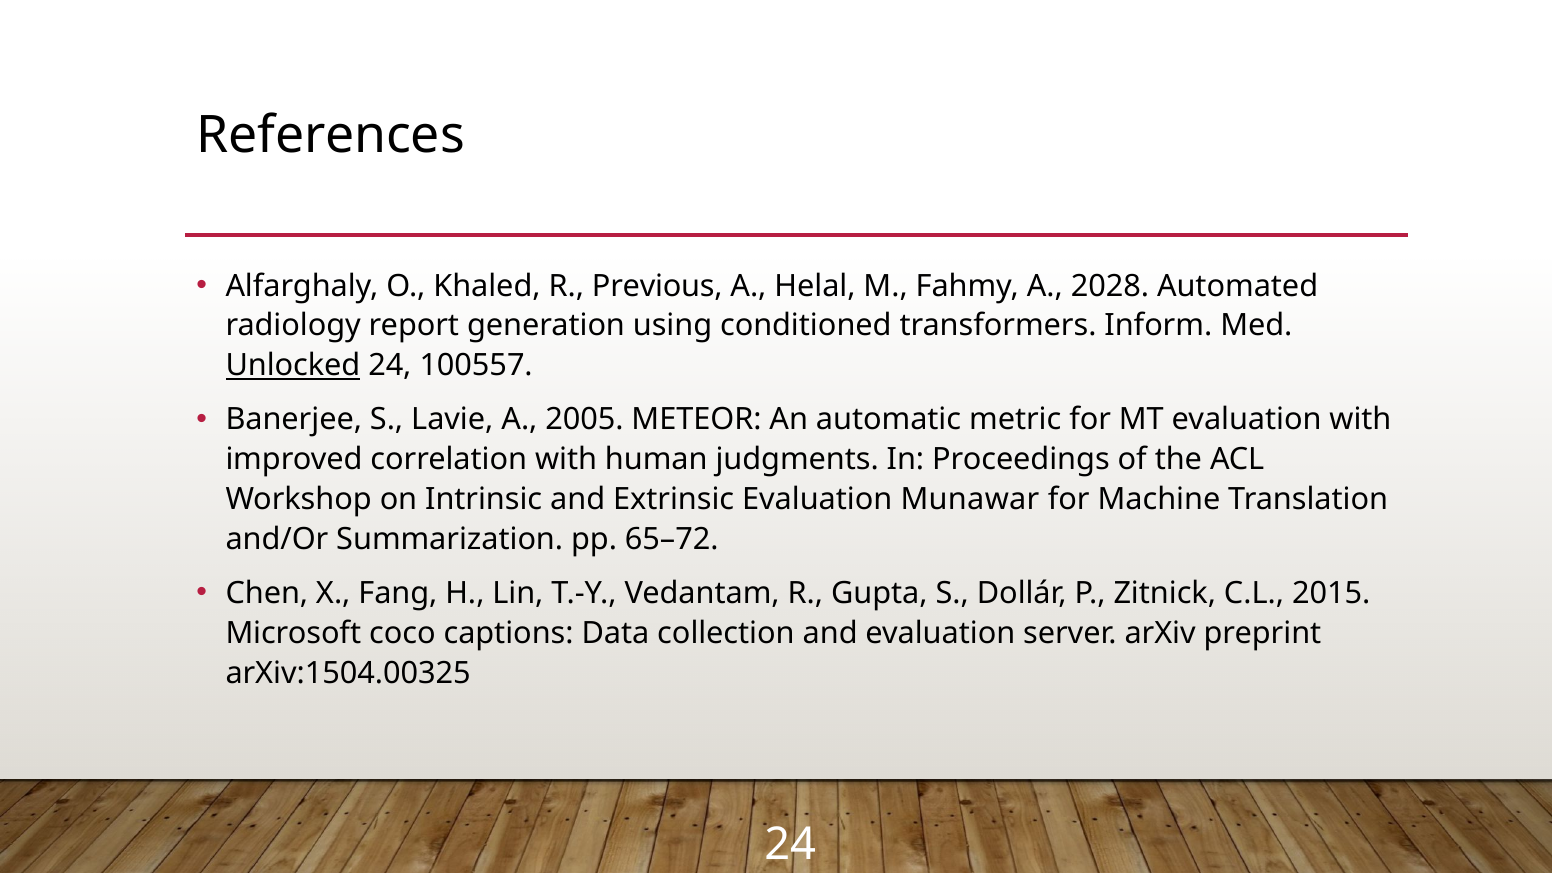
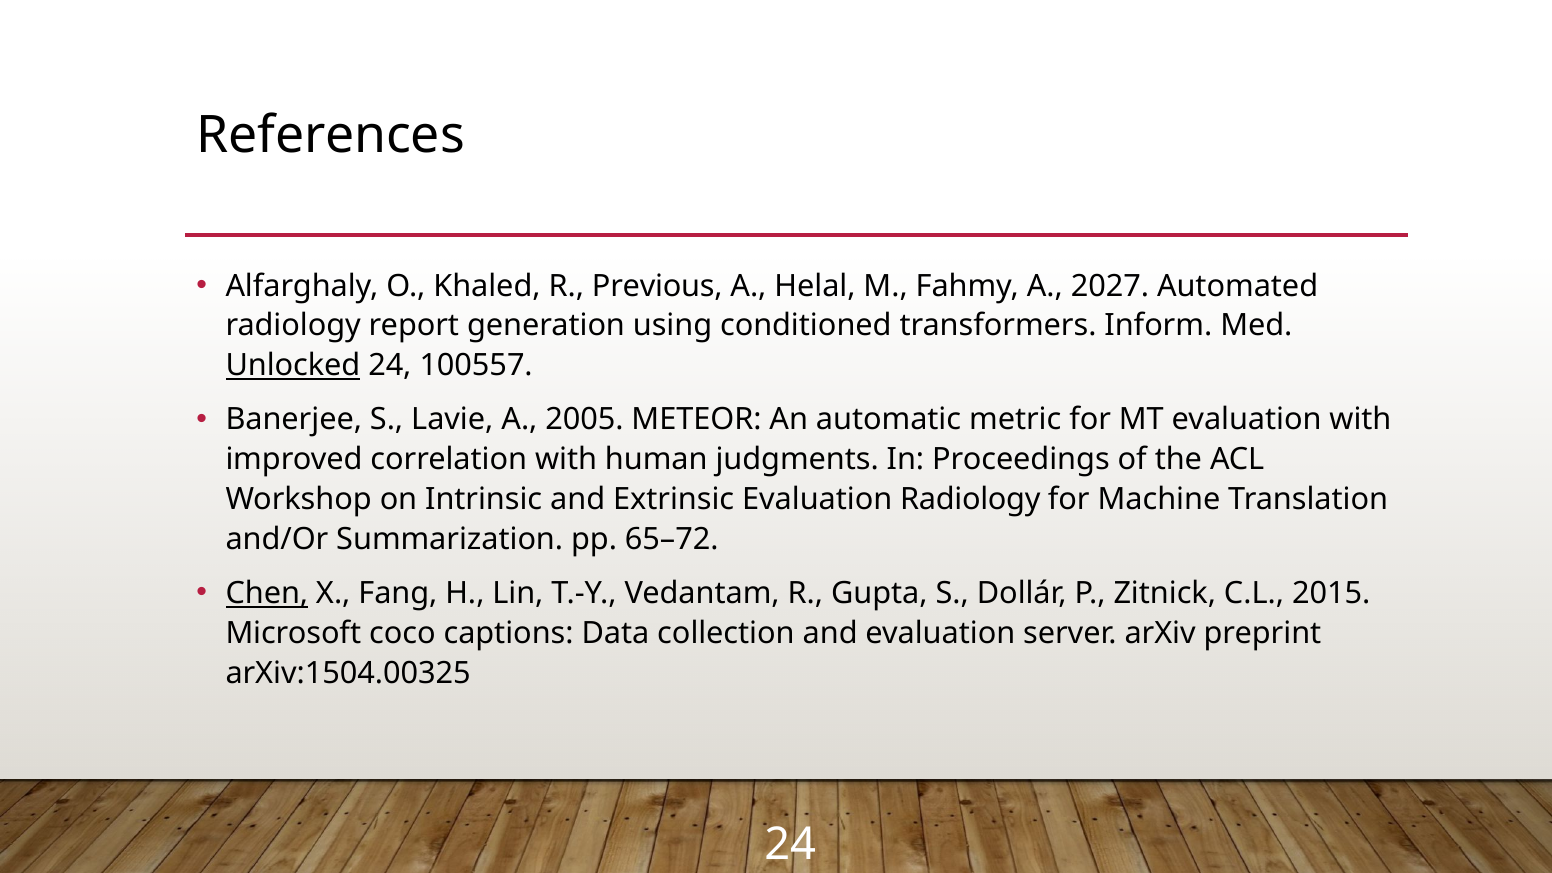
2028: 2028 -> 2027
Evaluation Munawar: Munawar -> Radiology
Chen underline: none -> present
